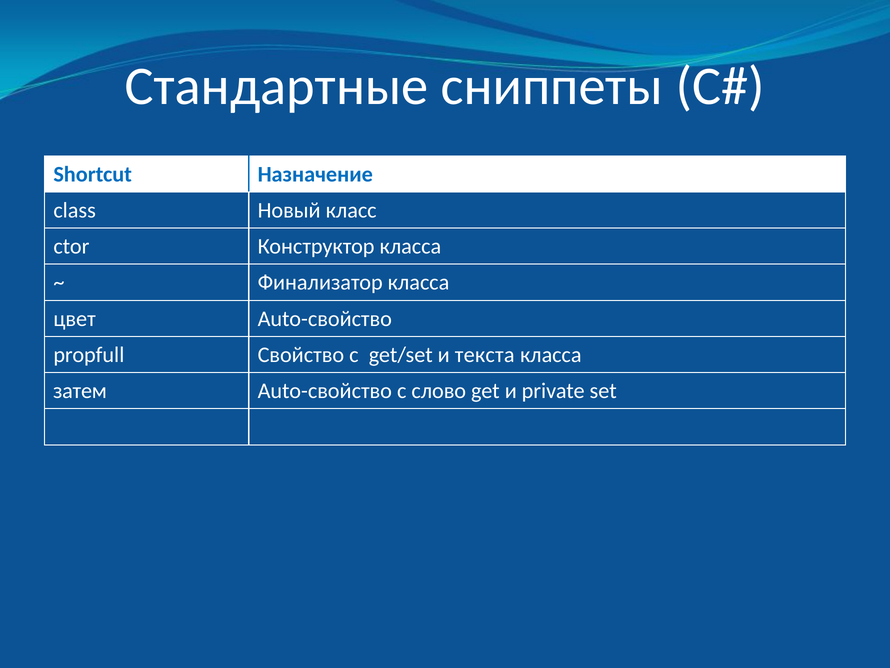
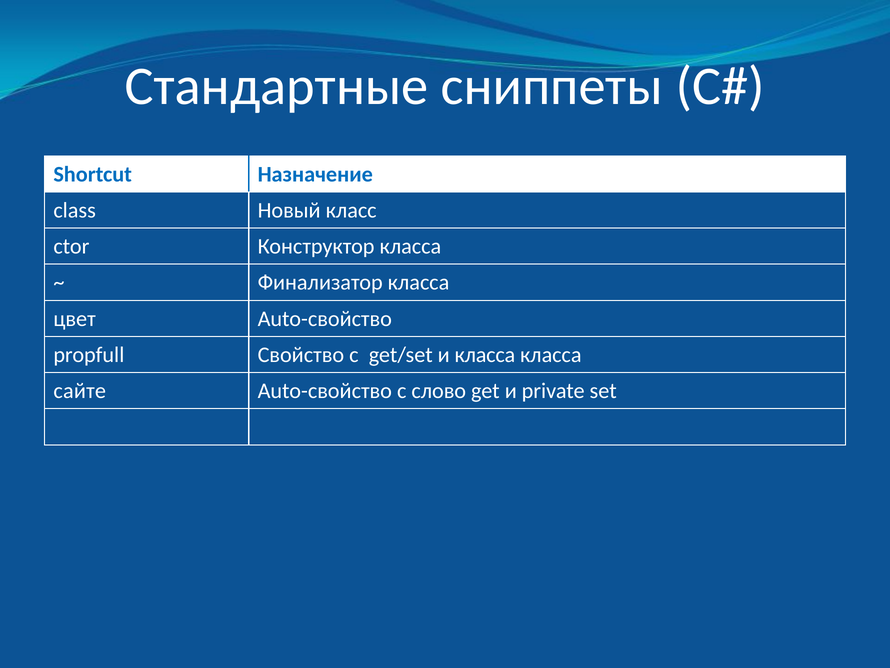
и текста: текста -> класса
затем: затем -> сайте
